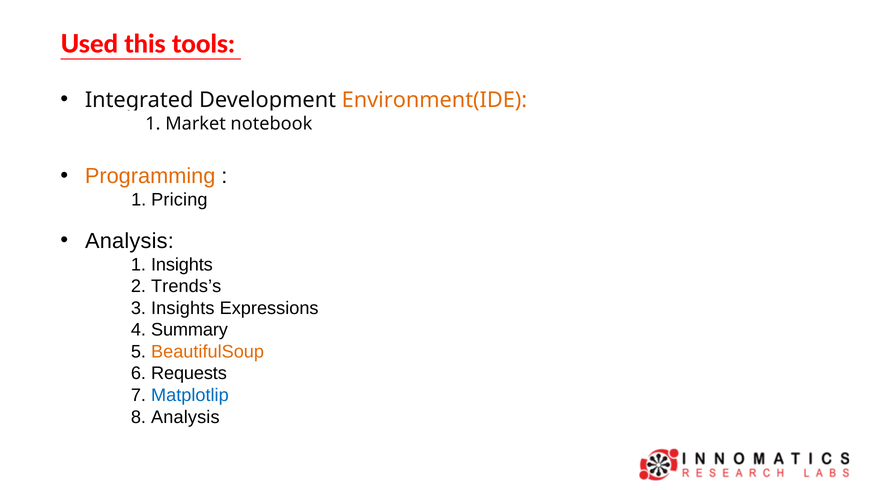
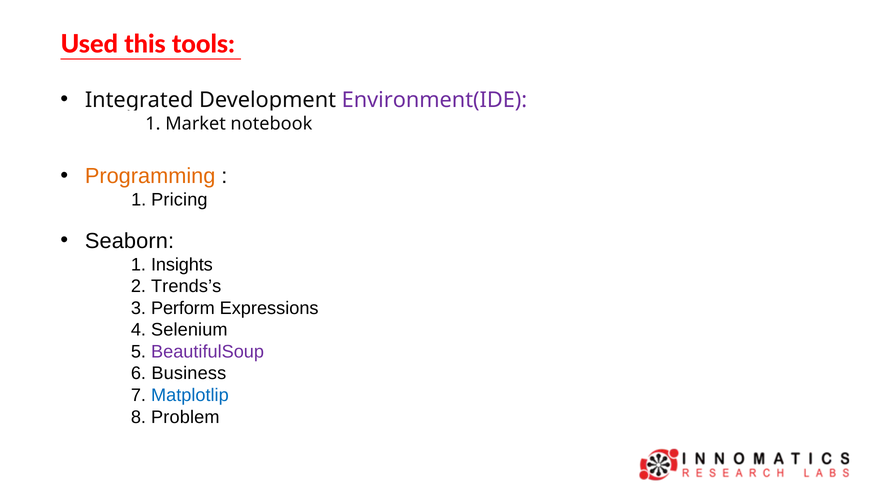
Environment(IDE colour: orange -> purple
Analysis at (129, 241): Analysis -> Seaborn
3 Insights: Insights -> Perform
Summary: Summary -> Selenium
BeautifulSoup colour: orange -> purple
Requests: Requests -> Business
8 Analysis: Analysis -> Problem
